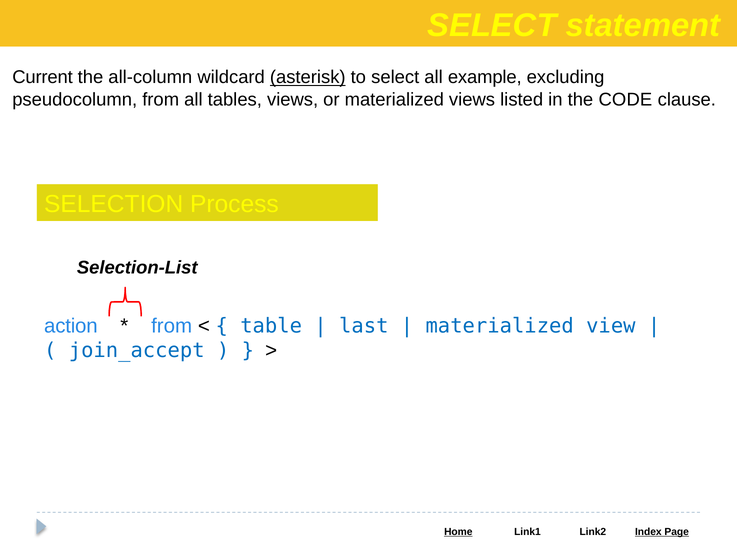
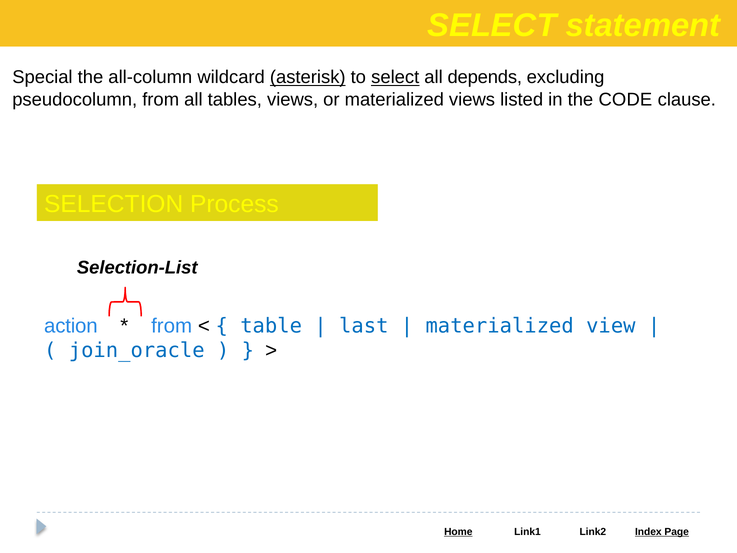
Current: Current -> Special
select at (395, 77) underline: none -> present
example: example -> depends
join_accept: join_accept -> join_oracle
